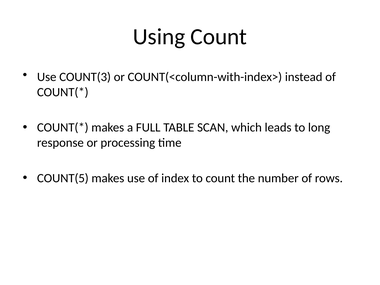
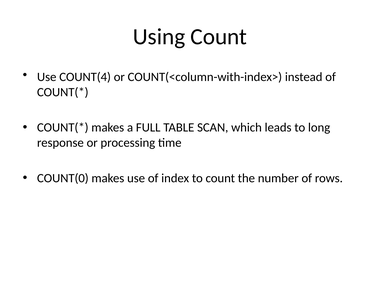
COUNT(3: COUNT(3 -> COUNT(4
COUNT(5: COUNT(5 -> COUNT(0
